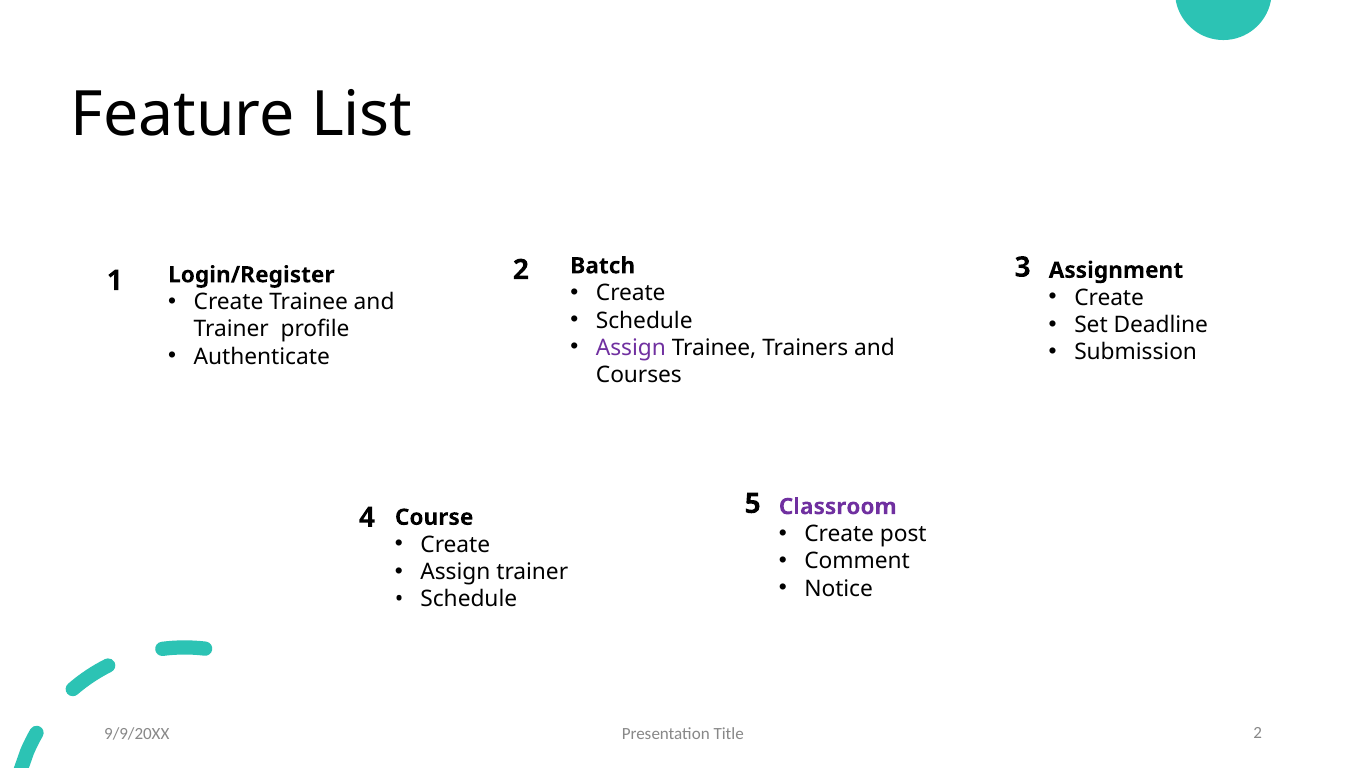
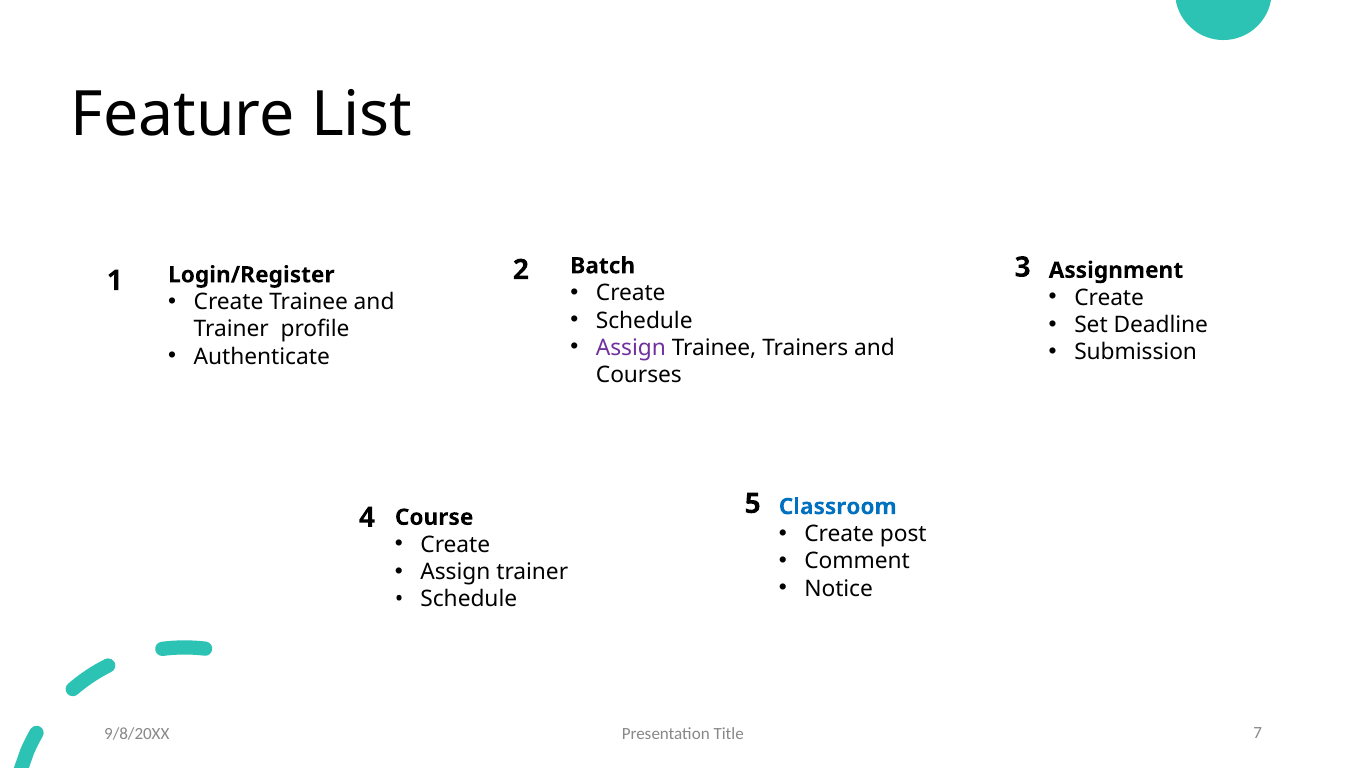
Classroom colour: purple -> blue
9/9/20XX: 9/9/20XX -> 9/8/20XX
Title 2: 2 -> 7
